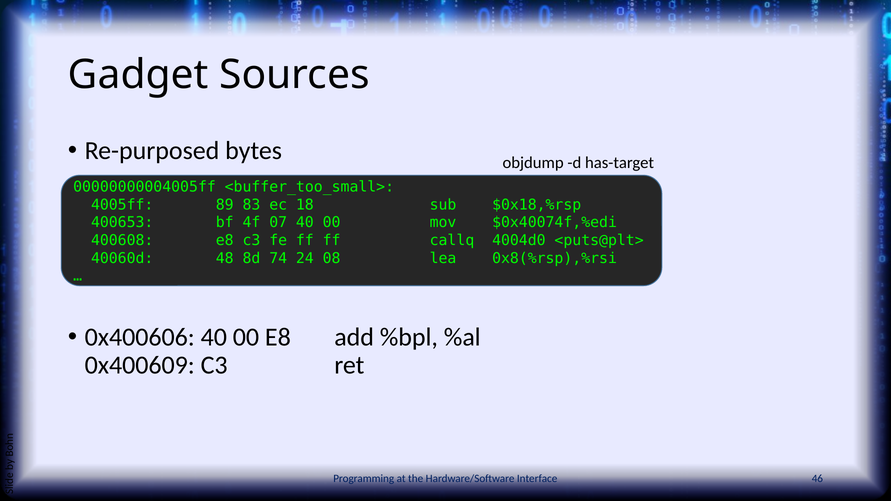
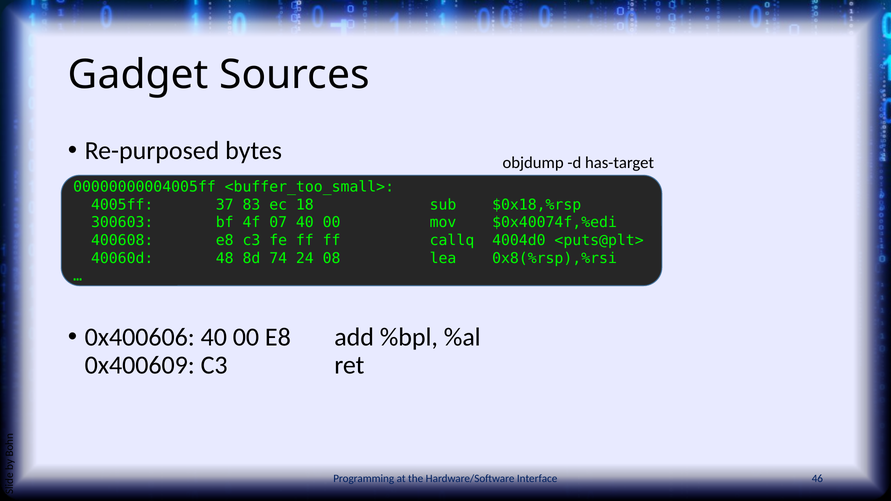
89: 89 -> 37
400653: 400653 -> 300603
